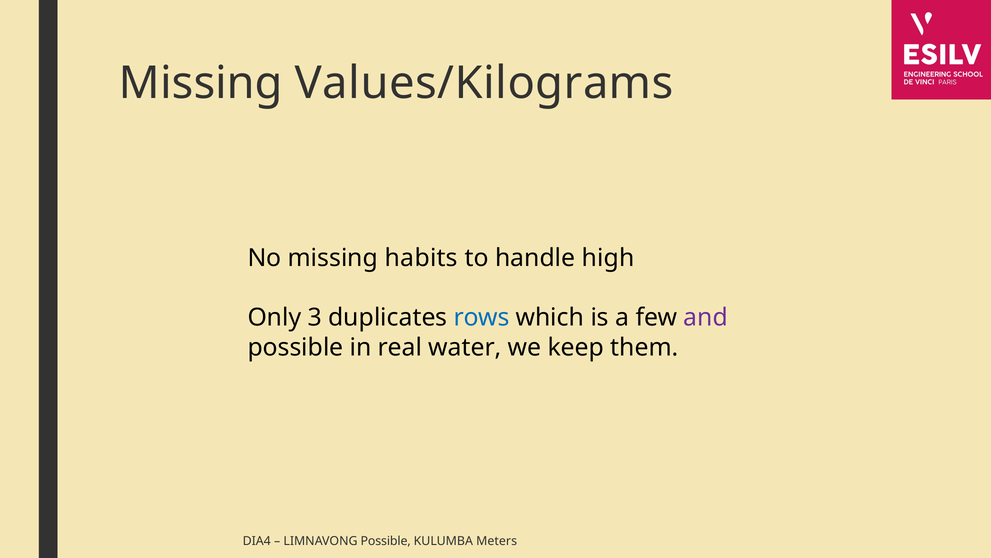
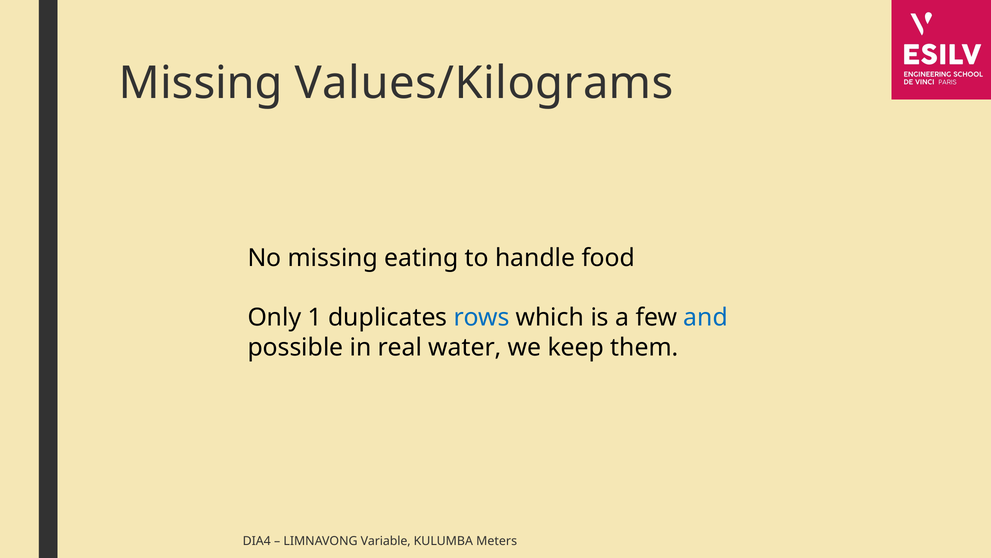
habits: habits -> eating
high: high -> food
3: 3 -> 1
and colour: purple -> blue
LIMNAVONG Possible: Possible -> Variable
